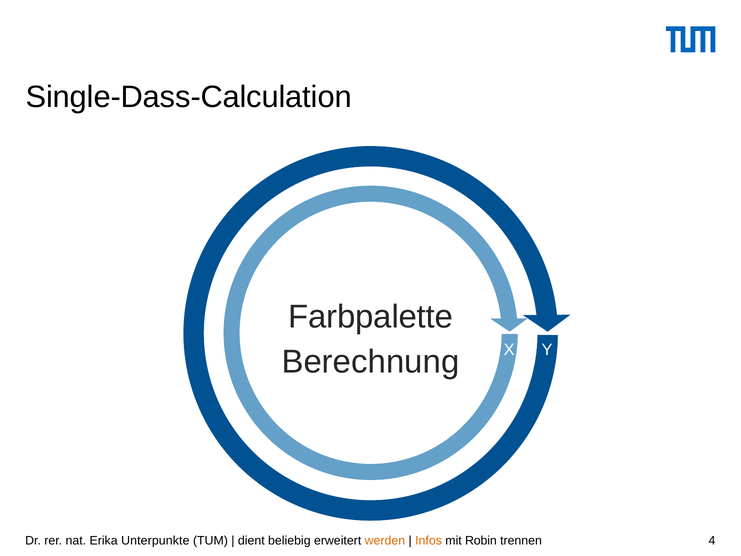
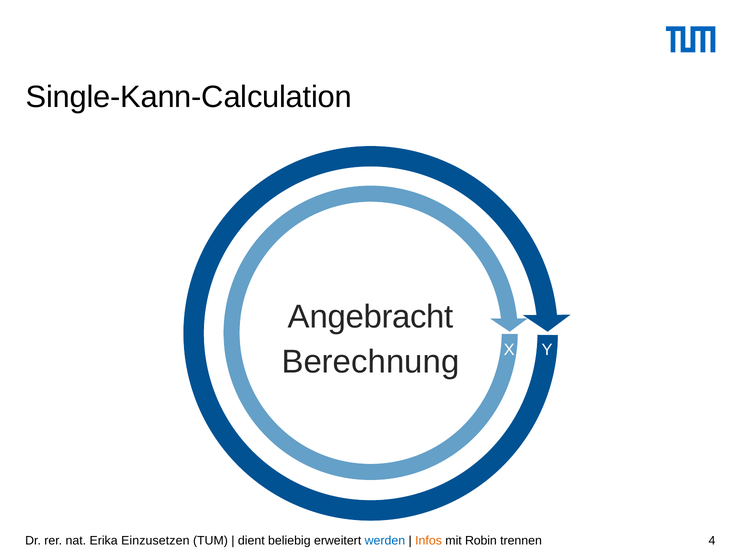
Single-Dass-Calculation: Single-Dass-Calculation -> Single-Kann-Calculation
Farbpalette: Farbpalette -> Angebracht
Unterpunkte: Unterpunkte -> Einzusetzen
werden colour: orange -> blue
